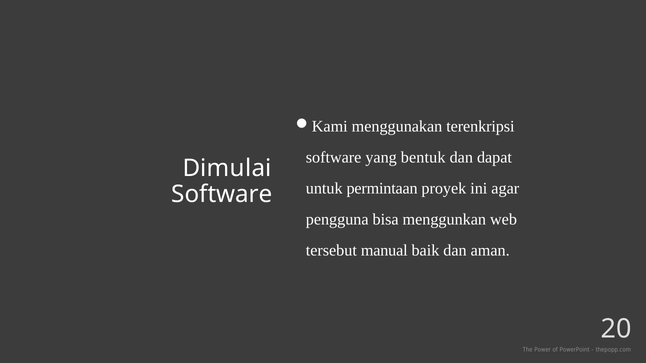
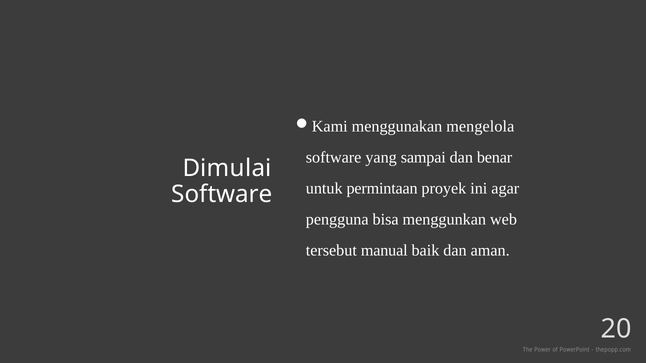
terenkripsi: terenkripsi -> mengelola
bentuk: bentuk -> sampai
dapat: dapat -> benar
